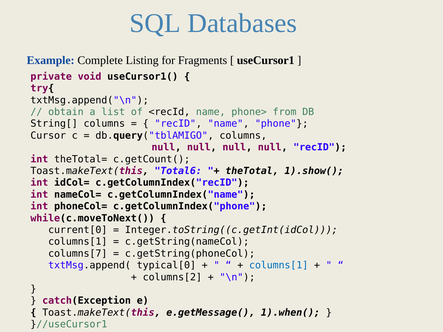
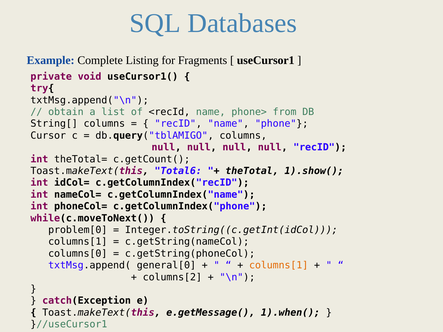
current[0: current[0 -> problem[0
columns[7: columns[7 -> columns[0
typical[0: typical[0 -> general[0
columns[1 at (279, 266) colour: blue -> orange
